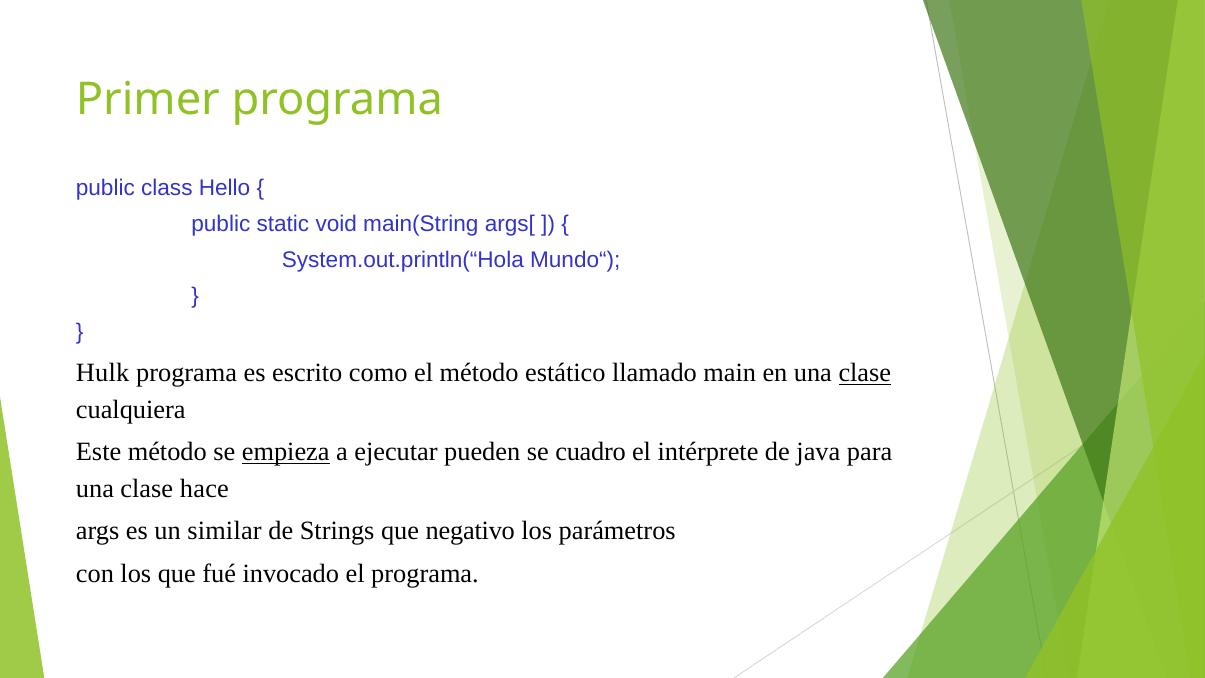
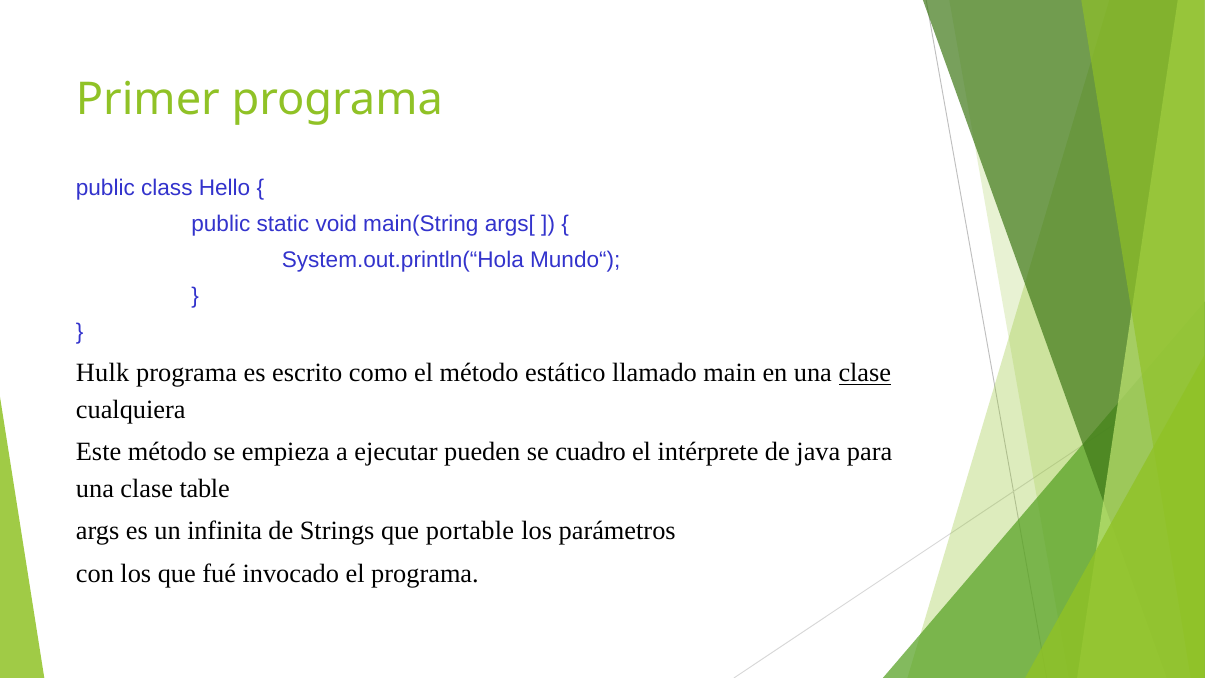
empieza underline: present -> none
hace: hace -> table
similar: similar -> infinita
negativo: negativo -> portable
